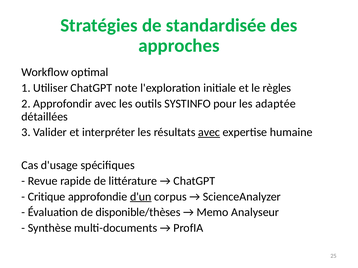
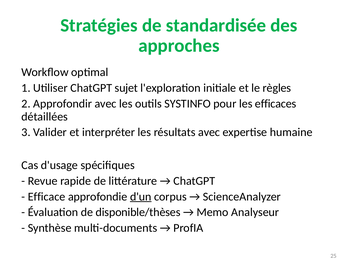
note: note -> sujet
adaptée: adaptée -> efficaces
avec at (209, 133) underline: present -> none
Critique: Critique -> Efficace
